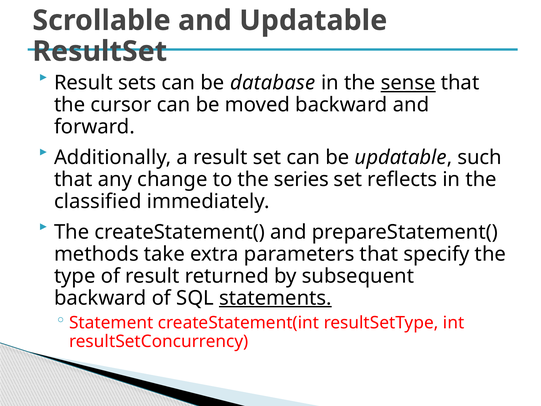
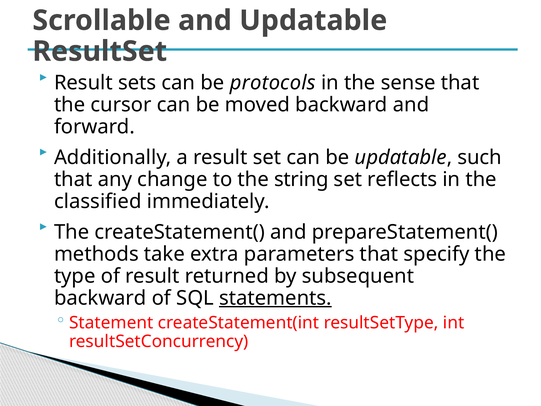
database: database -> protocols
sense underline: present -> none
series: series -> string
